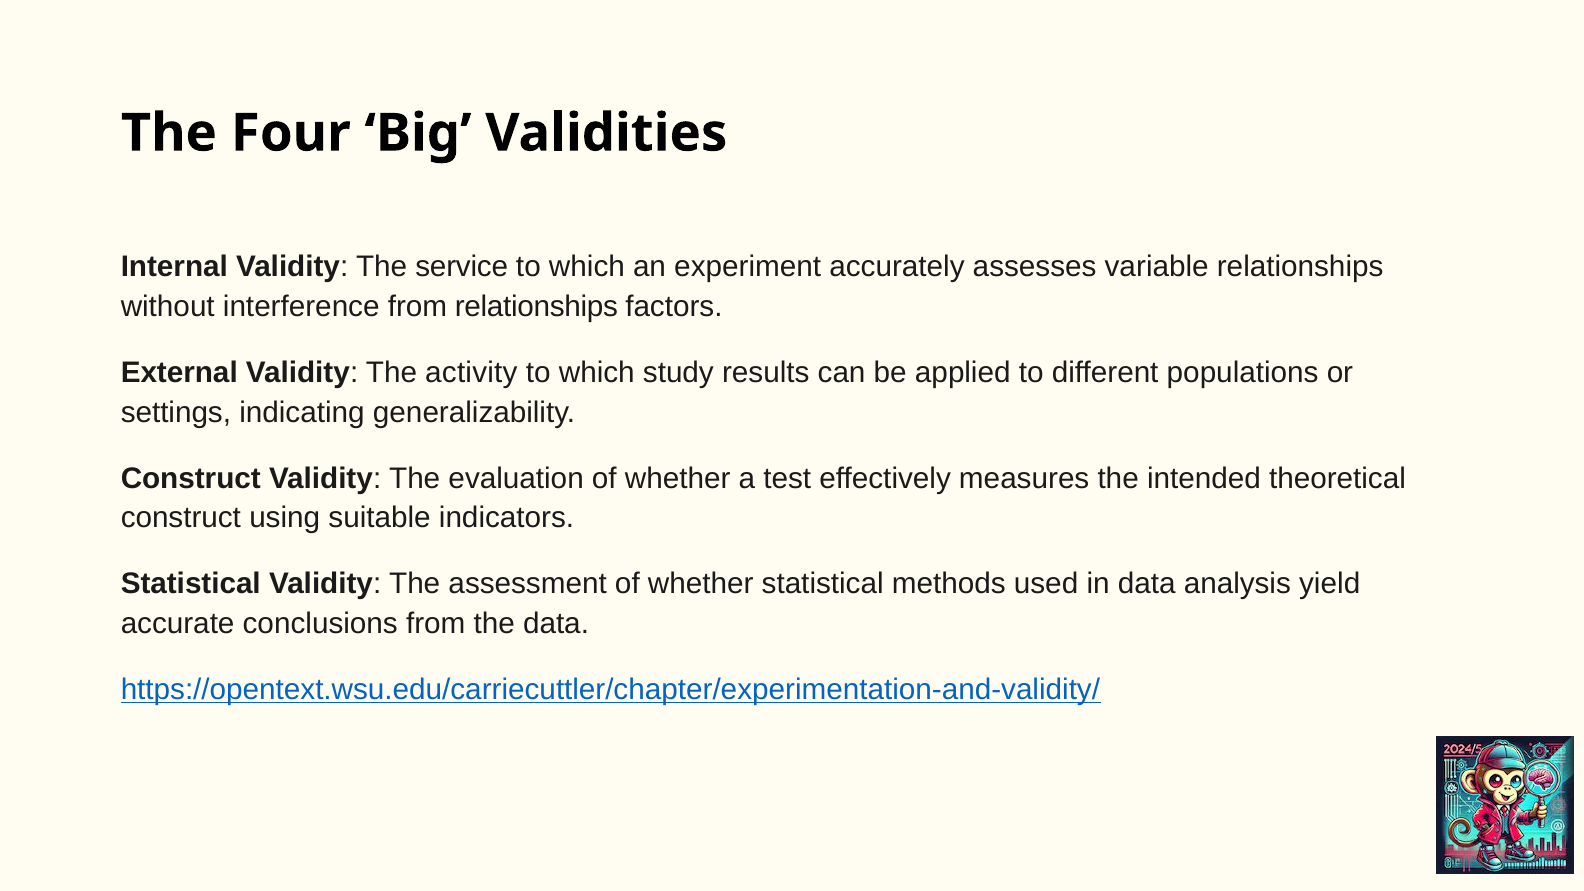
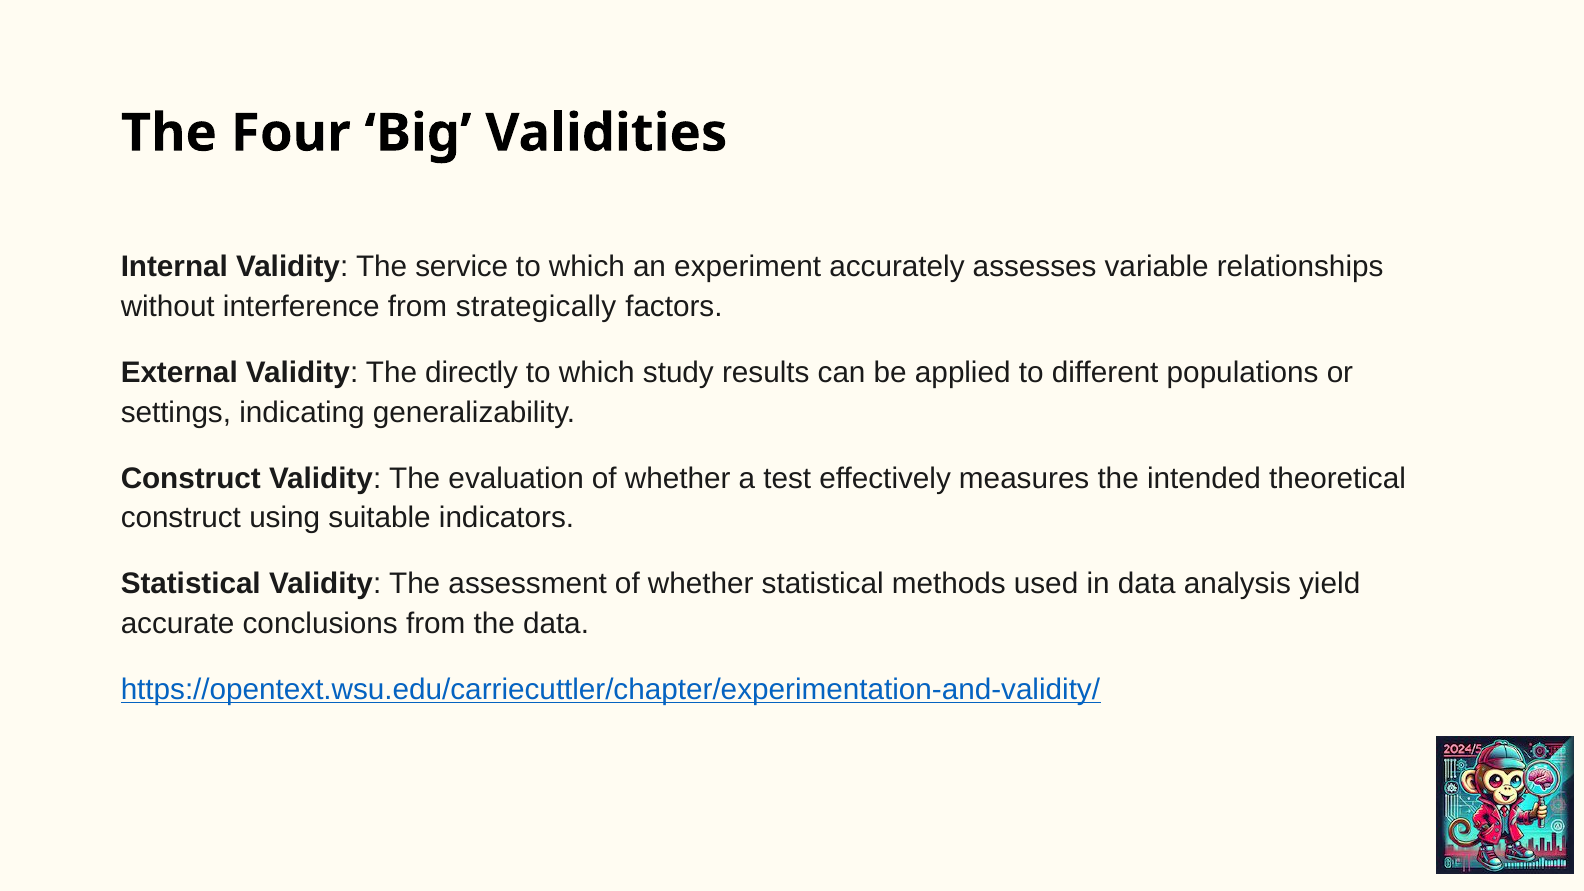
from relationships: relationships -> strategically
activity: activity -> directly
